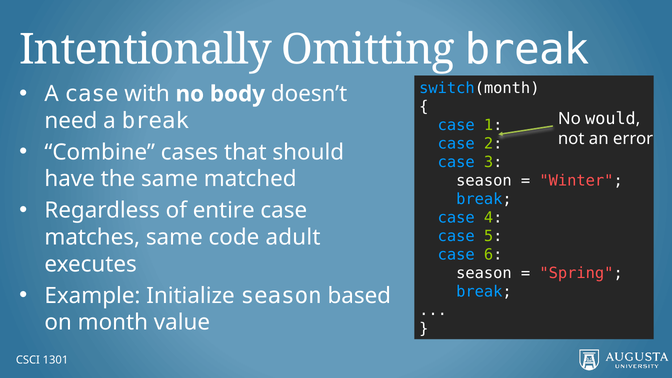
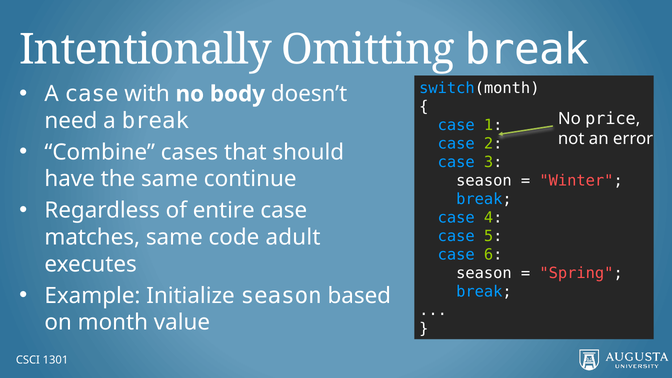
would: would -> price
matched: matched -> continue
